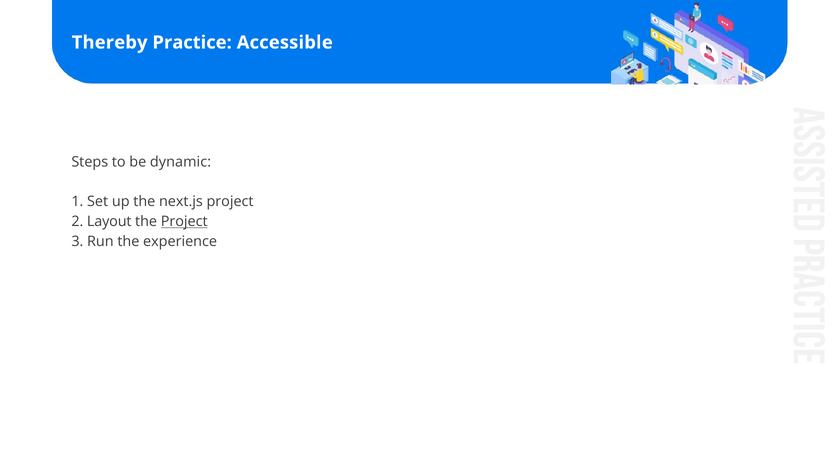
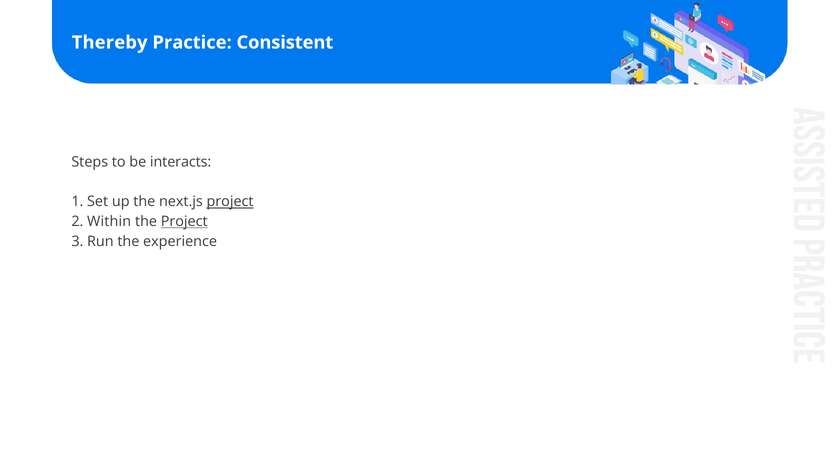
Accessible: Accessible -> Consistent
dynamic: dynamic -> interacts
project at (230, 202) underline: none -> present
Layout: Layout -> Within
